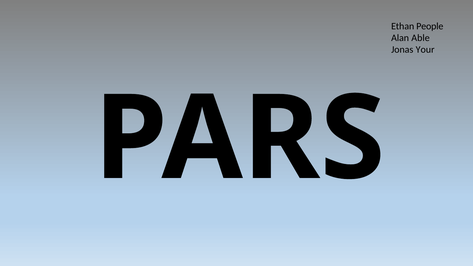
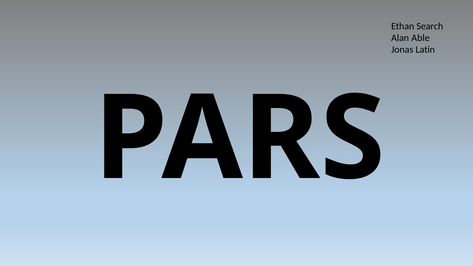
People: People -> Search
Your: Your -> Latin
